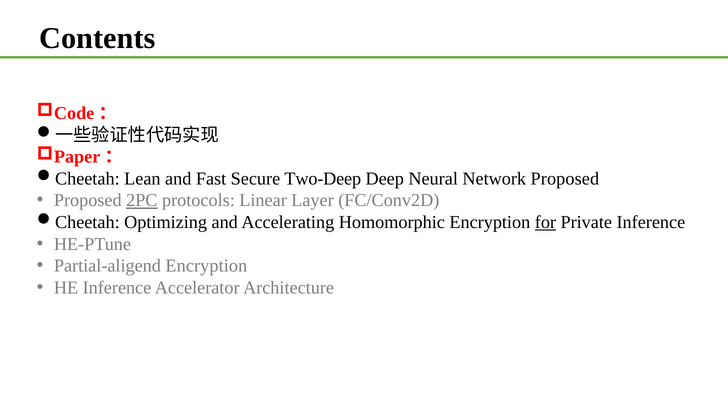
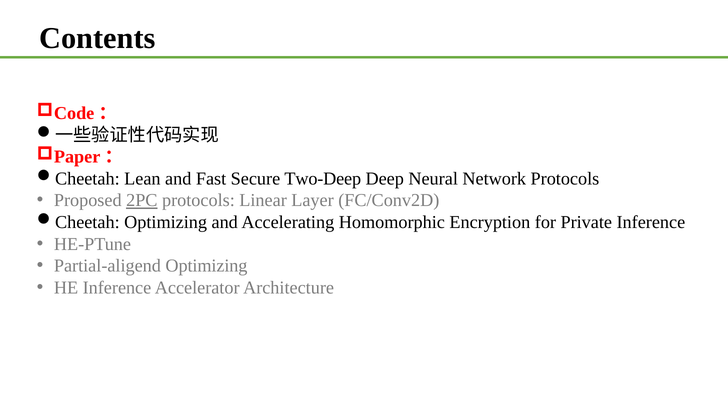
Network Proposed: Proposed -> Protocols
for underline: present -> none
Partial-aligend Encryption: Encryption -> Optimizing
